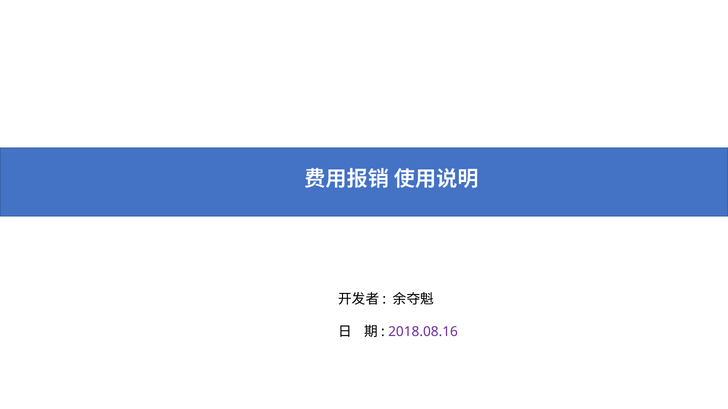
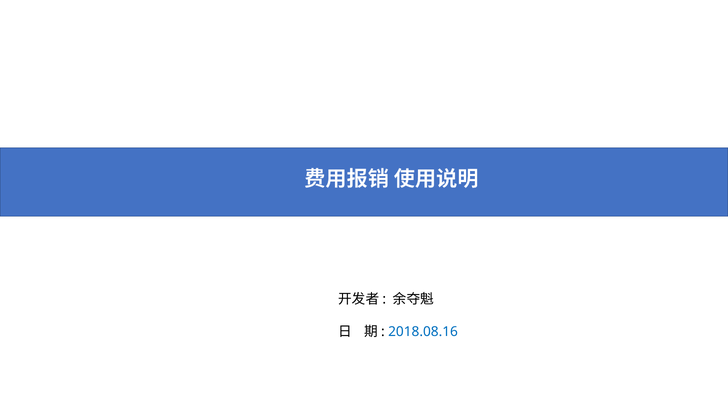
2018.08.16 colour: purple -> blue
